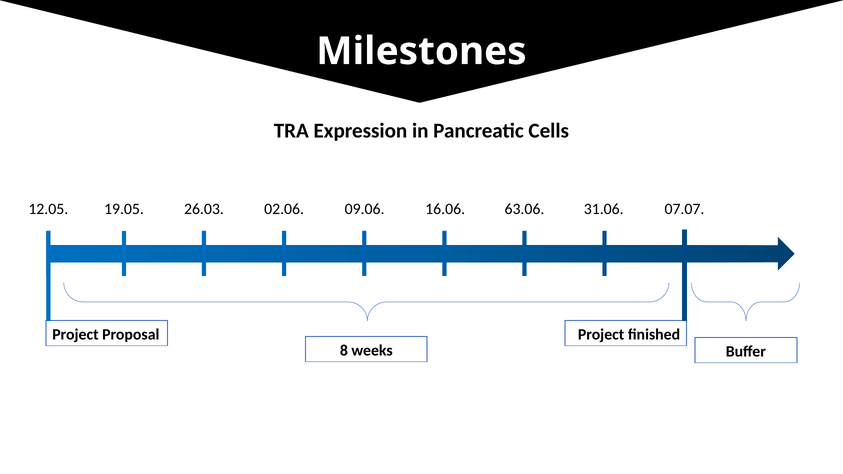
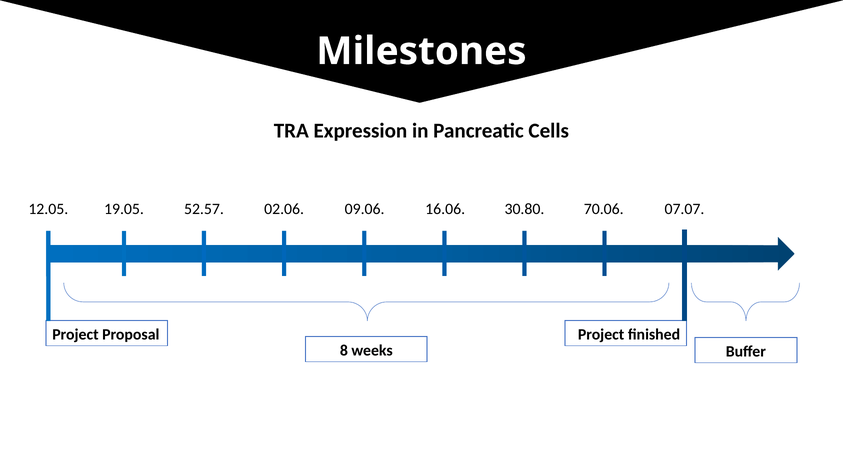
26.03: 26.03 -> 52.57
63.06: 63.06 -> 30.80
31.06: 31.06 -> 70.06
